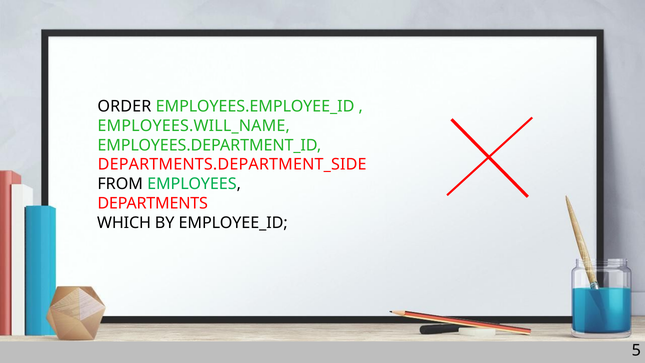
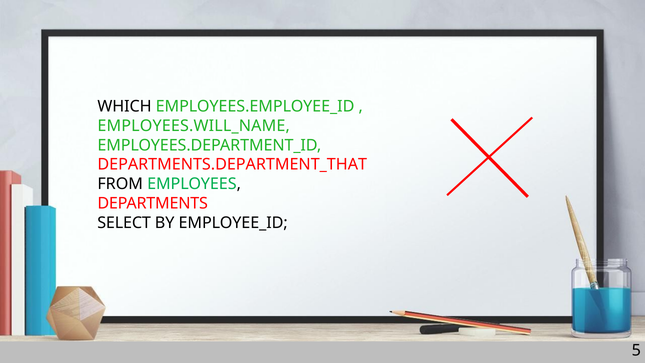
ORDER: ORDER -> WHICH
DEPARTMENTS.DEPARTMENT_SIDE: DEPARTMENTS.DEPARTMENT_SIDE -> DEPARTMENTS.DEPARTMENT_THAT
WHICH: WHICH -> SELECT
